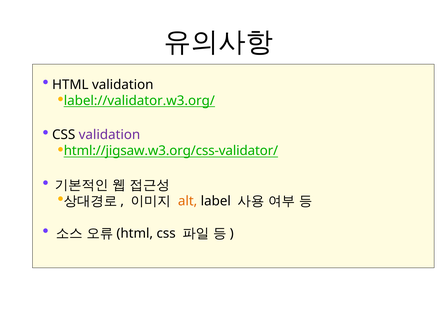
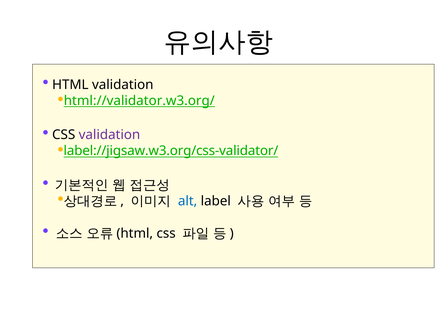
label://validator.w3.org/: label://validator.w3.org/ -> html://validator.w3.org/
html://jigsaw.w3.org/css-validator/: html://jigsaw.w3.org/css-validator/ -> label://jigsaw.w3.org/css-validator/
alt colour: orange -> blue
